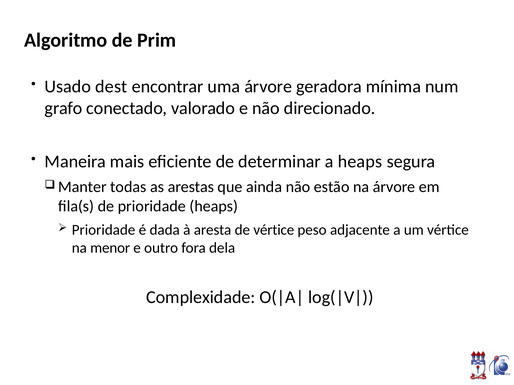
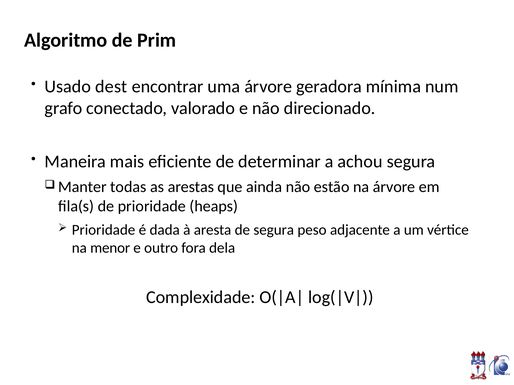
a heaps: heaps -> achou
de vértice: vértice -> segura
